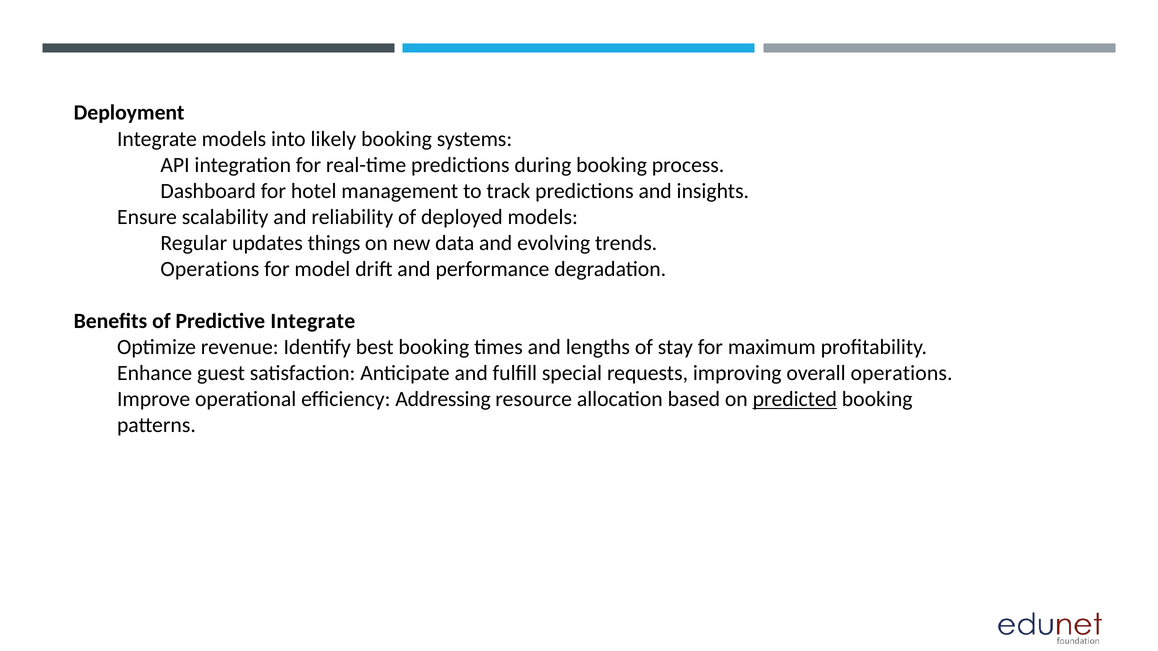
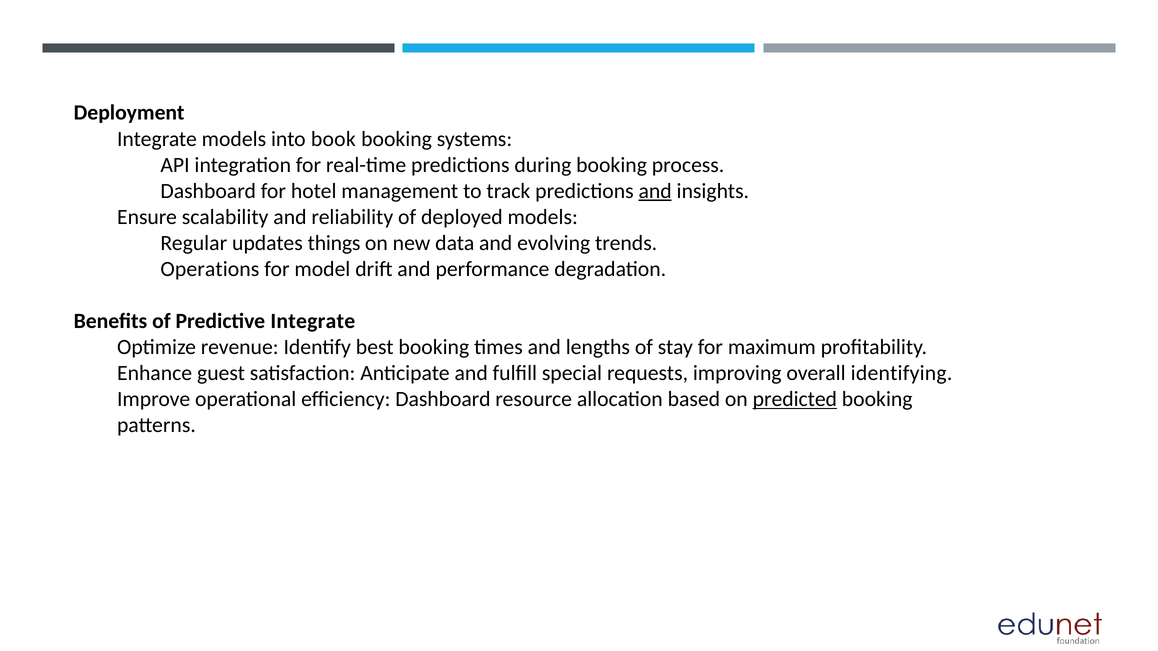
likely: likely -> book
and at (655, 191) underline: none -> present
overall operations: operations -> identifying
efficiency Addressing: Addressing -> Dashboard
